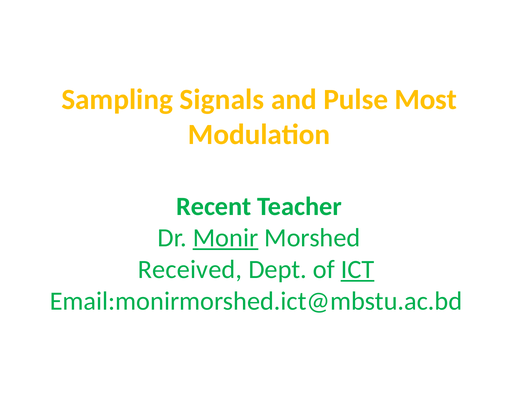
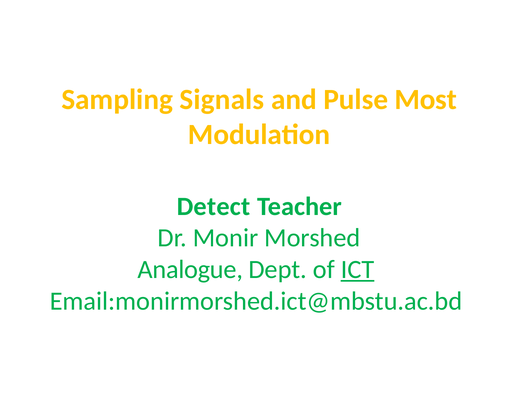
Recent: Recent -> Detect
Monir underline: present -> none
Received: Received -> Analogue
